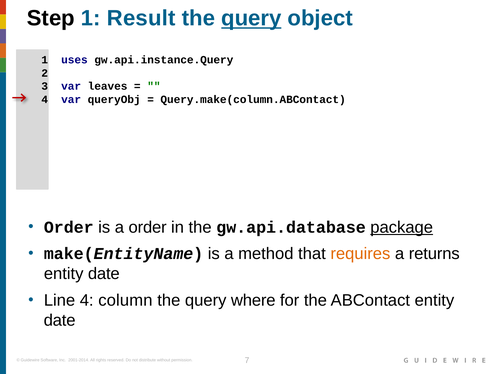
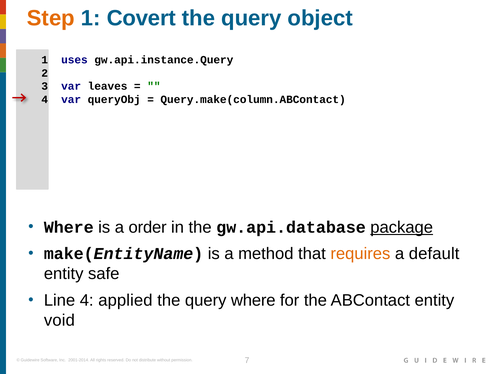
Step colour: black -> orange
Result: Result -> Covert
query at (251, 18) underline: present -> none
Order at (69, 227): Order -> Where
returns: returns -> default
date at (104, 273): date -> safe
column: column -> applied
date at (60, 320): date -> void
